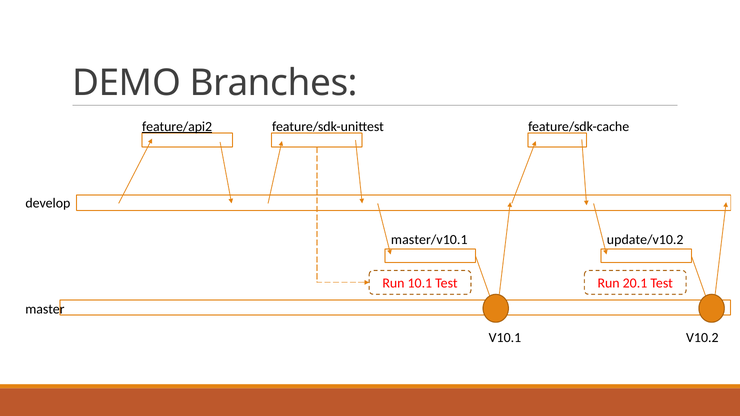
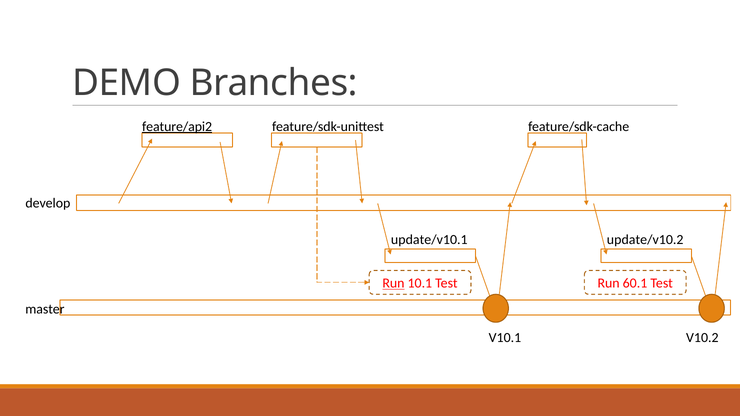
master/v10.1: master/v10.1 -> update/v10.1
Run at (393, 283) underline: none -> present
20.1: 20.1 -> 60.1
